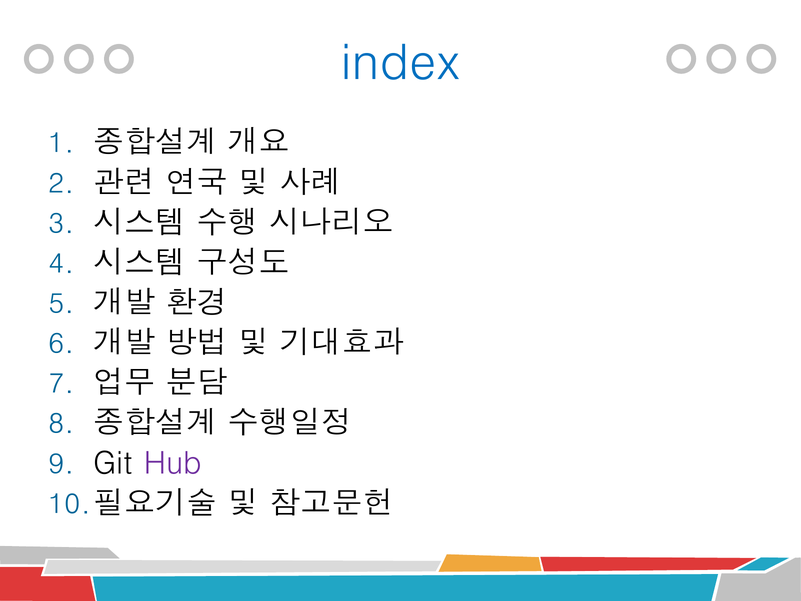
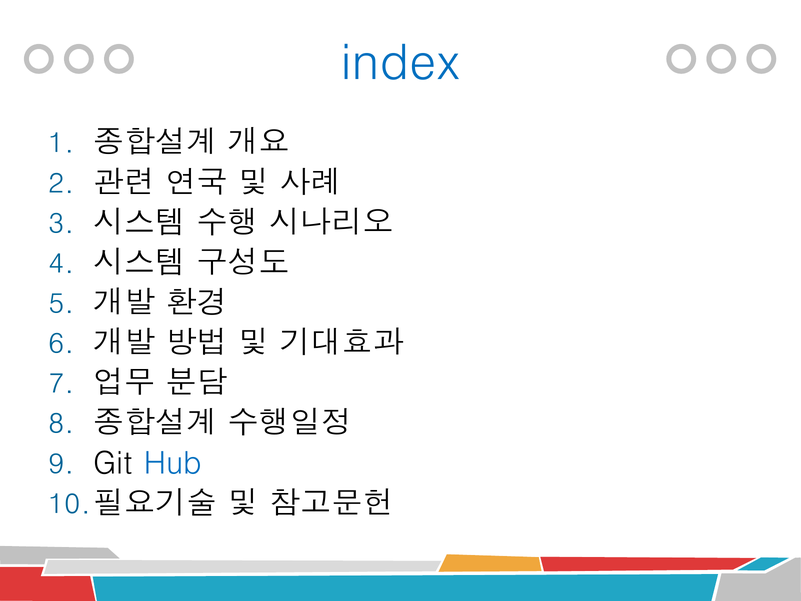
Hub colour: purple -> blue
